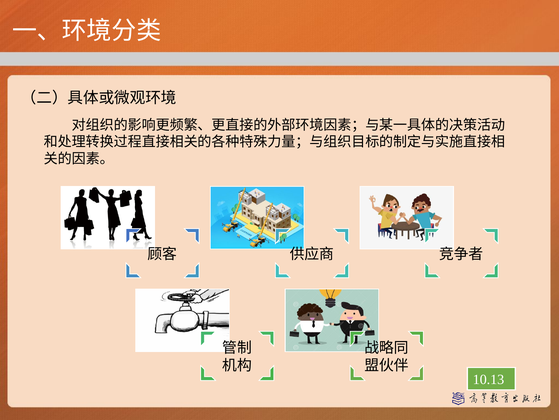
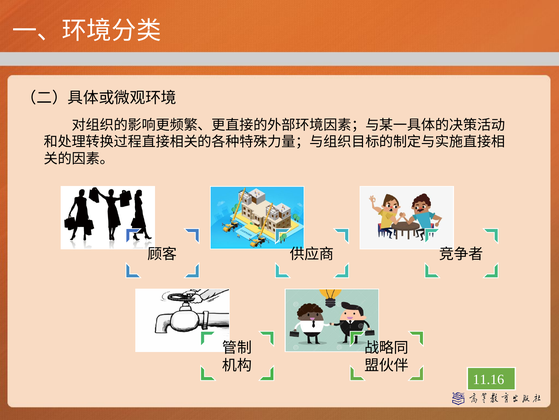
10.13: 10.13 -> 11.16
